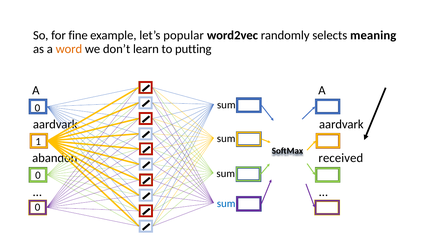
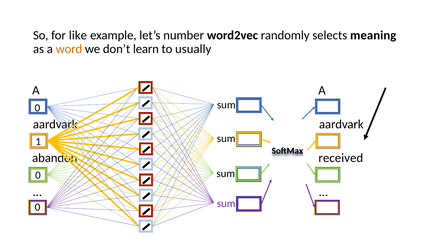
fine: fine -> like
popular: popular -> number
putting: putting -> usually
sum at (226, 203) colour: blue -> purple
